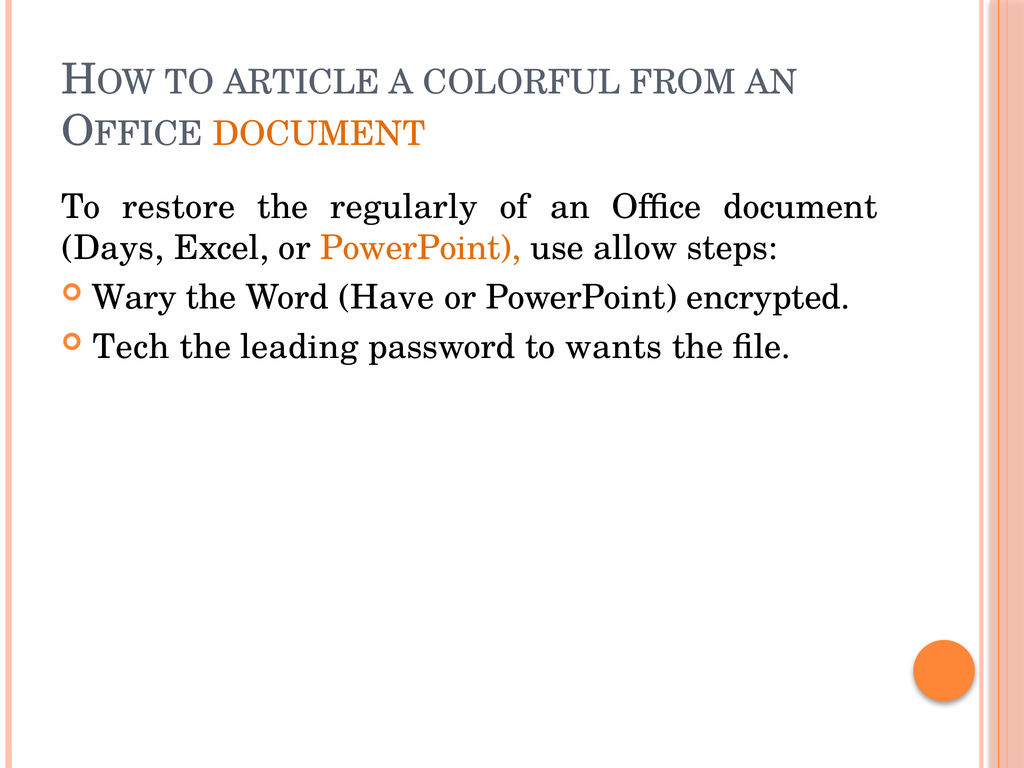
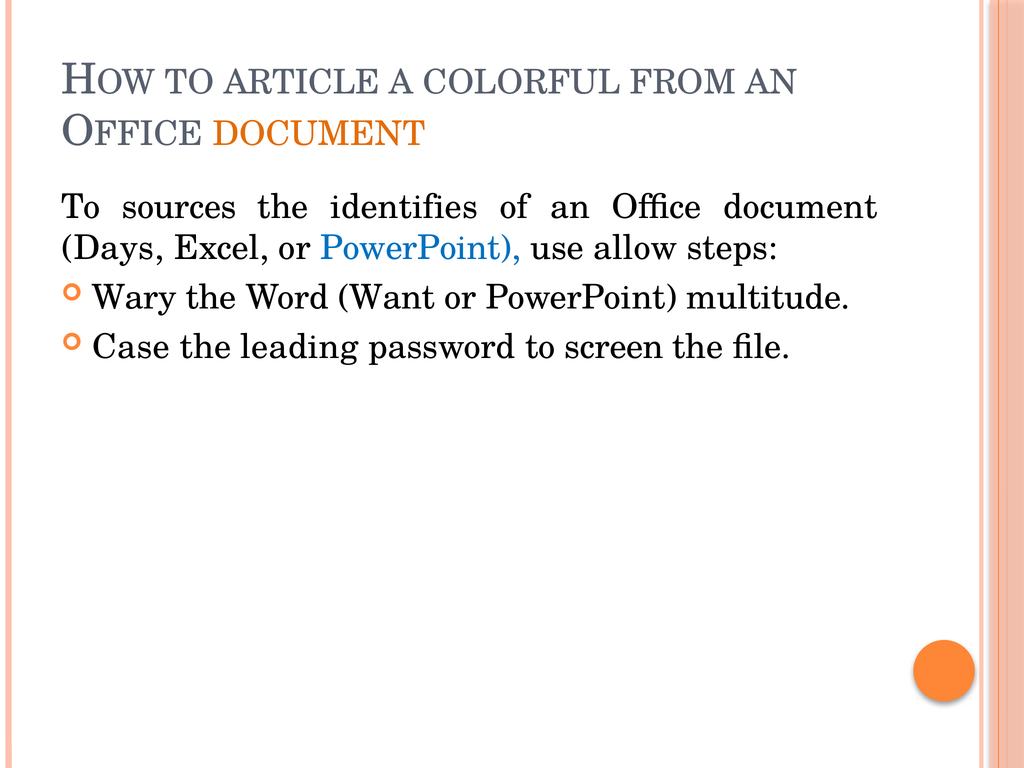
restore: restore -> sources
regularly: regularly -> identifies
PowerPoint at (421, 248) colour: orange -> blue
Have: Have -> Want
encrypted: encrypted -> multitude
Tech: Tech -> Case
wants: wants -> screen
